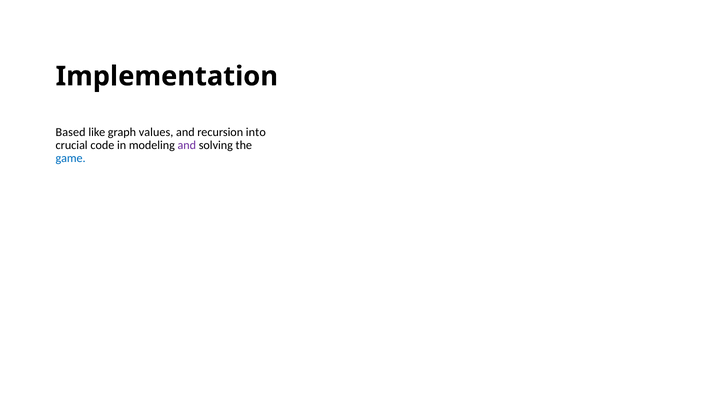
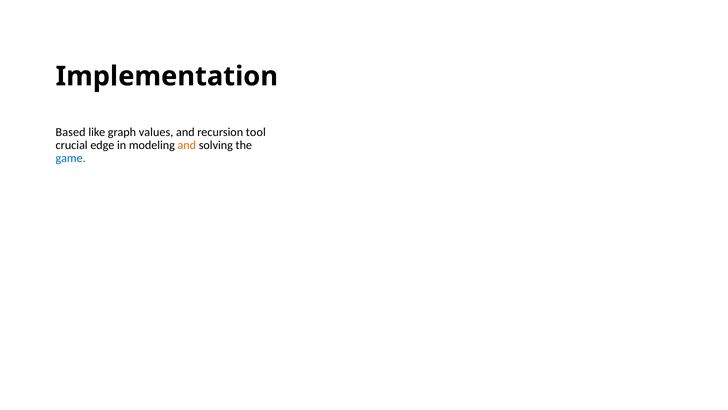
into: into -> tool
code: code -> edge
and at (187, 145) colour: purple -> orange
